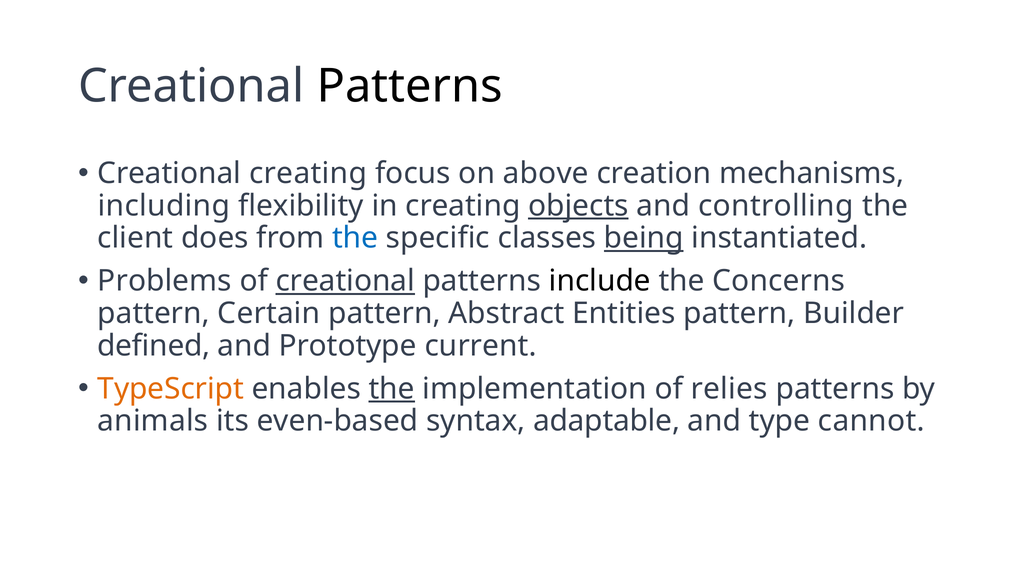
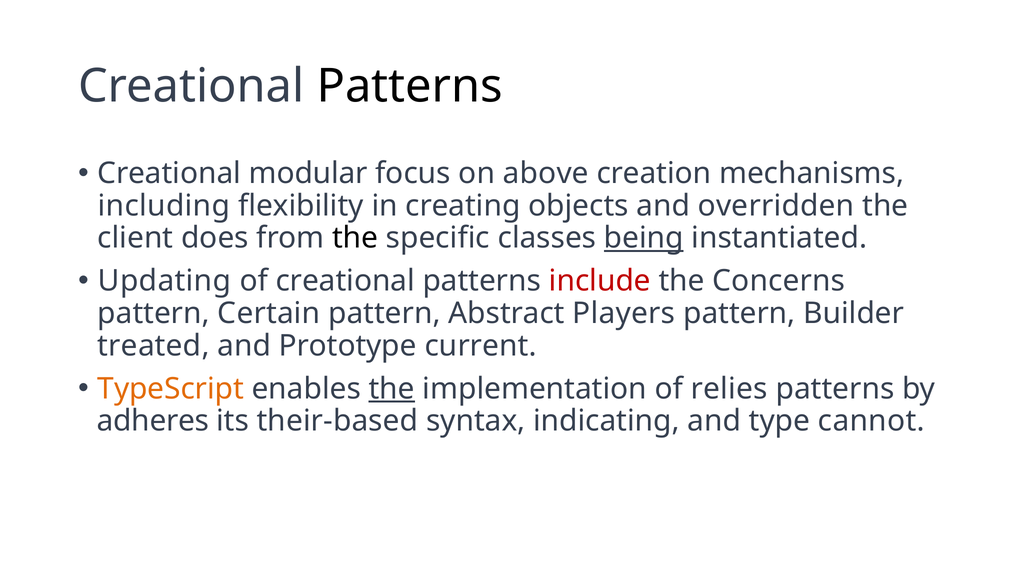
Creational creating: creating -> modular
objects underline: present -> none
controlling: controlling -> overridden
the at (355, 238) colour: blue -> black
Problems: Problems -> Updating
creational at (345, 281) underline: present -> none
include colour: black -> red
Entities: Entities -> Players
defined: defined -> treated
animals: animals -> adheres
even-based: even-based -> their-based
adaptable: adaptable -> indicating
